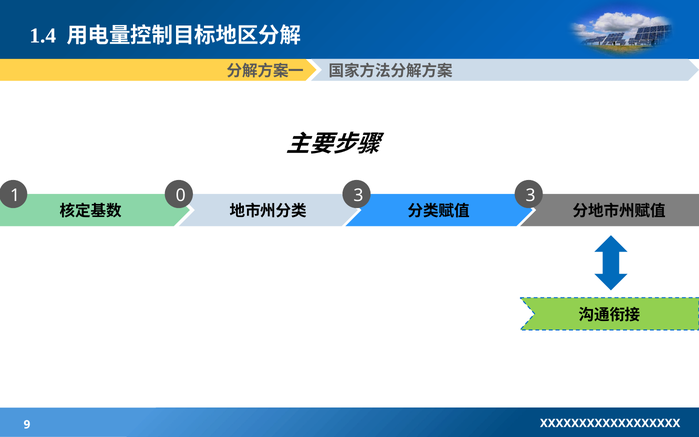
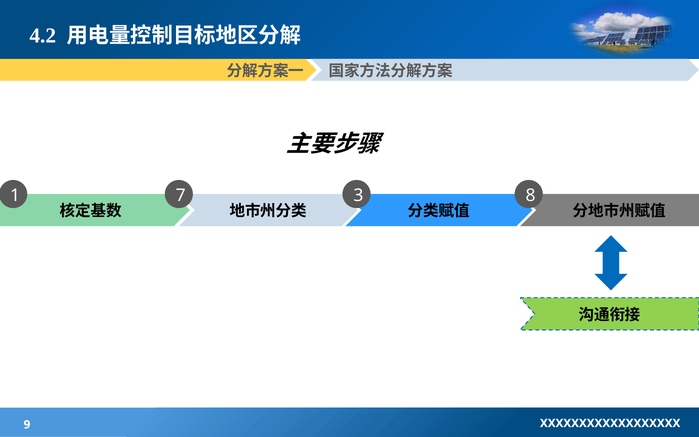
1.4: 1.4 -> 4.2
0: 0 -> 7
3 3: 3 -> 8
